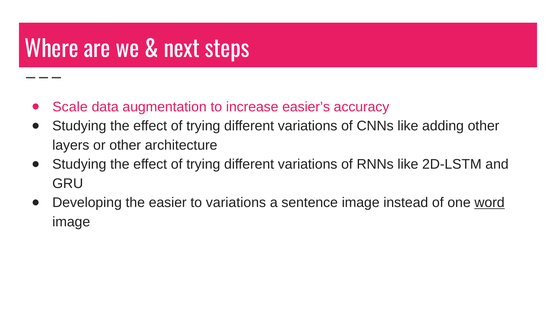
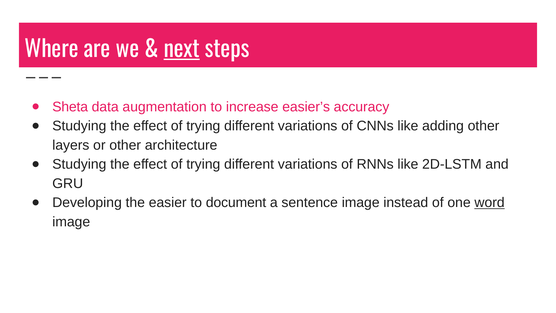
next underline: none -> present
Scale: Scale -> Sheta
to variations: variations -> document
